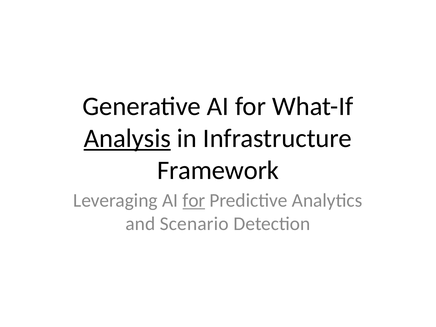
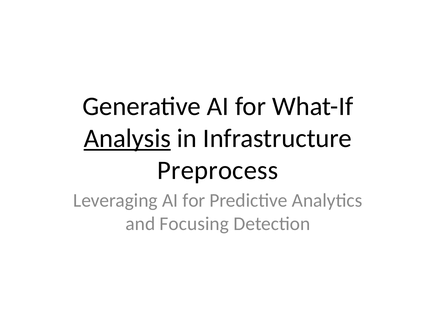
Framework: Framework -> Preprocess
for at (194, 200) underline: present -> none
Scenario: Scenario -> Focusing
